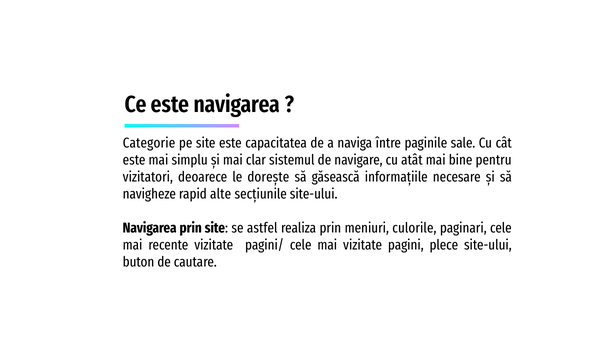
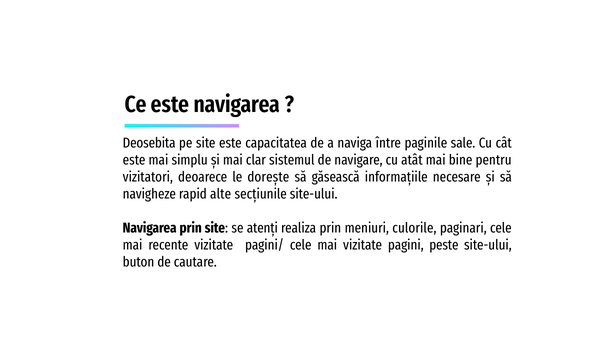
Categorie: Categorie -> Deosebita
astfel: astfel -> atenți
plece: plece -> peste
